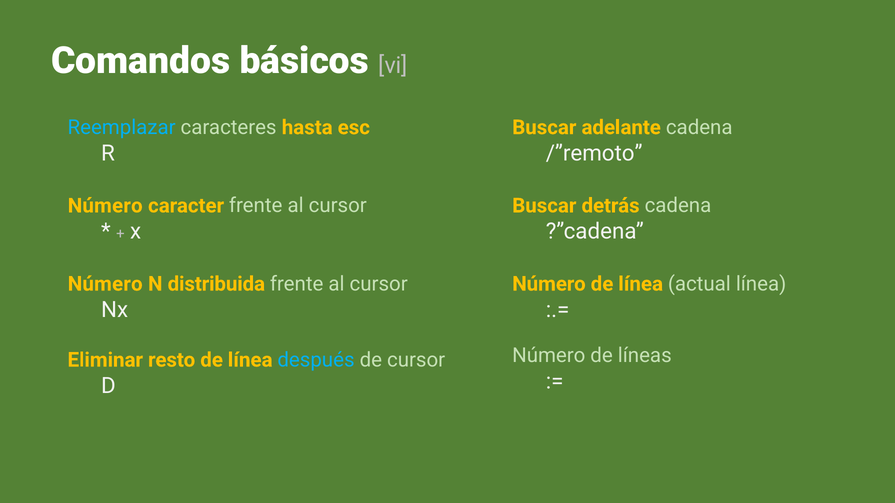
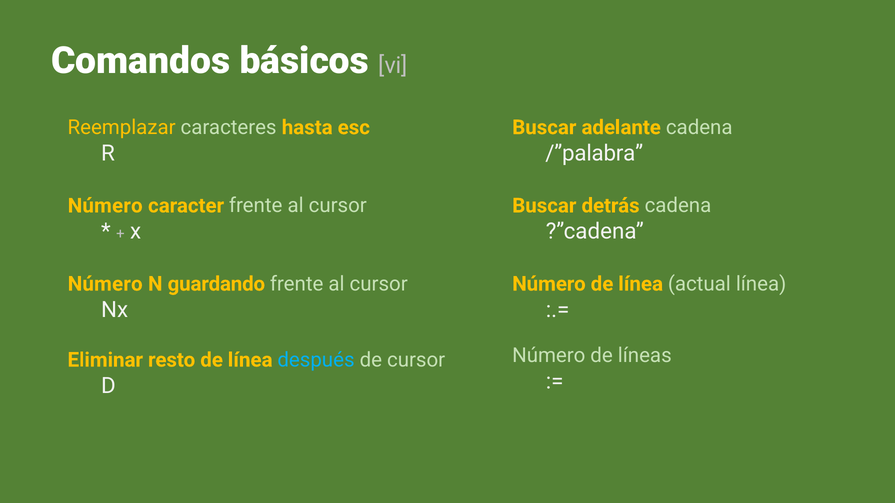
Reemplazar colour: light blue -> yellow
/”remoto: /”remoto -> /”palabra
distribuida: distribuida -> guardando
